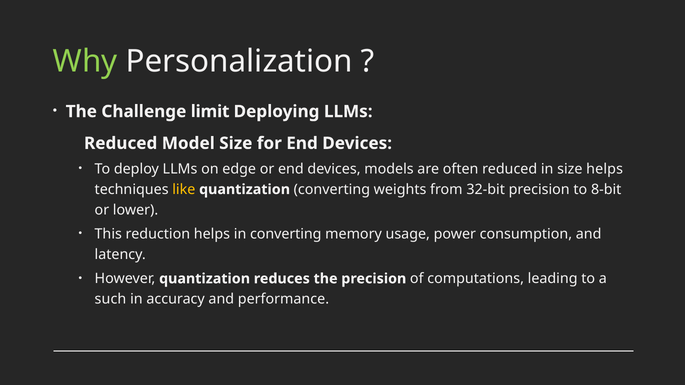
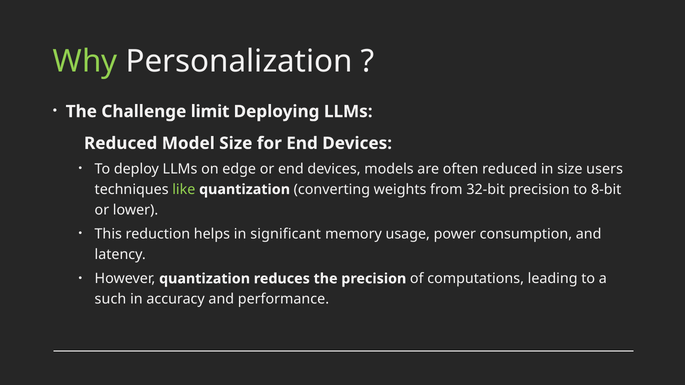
size helps: helps -> users
like colour: yellow -> light green
in converting: converting -> significant
